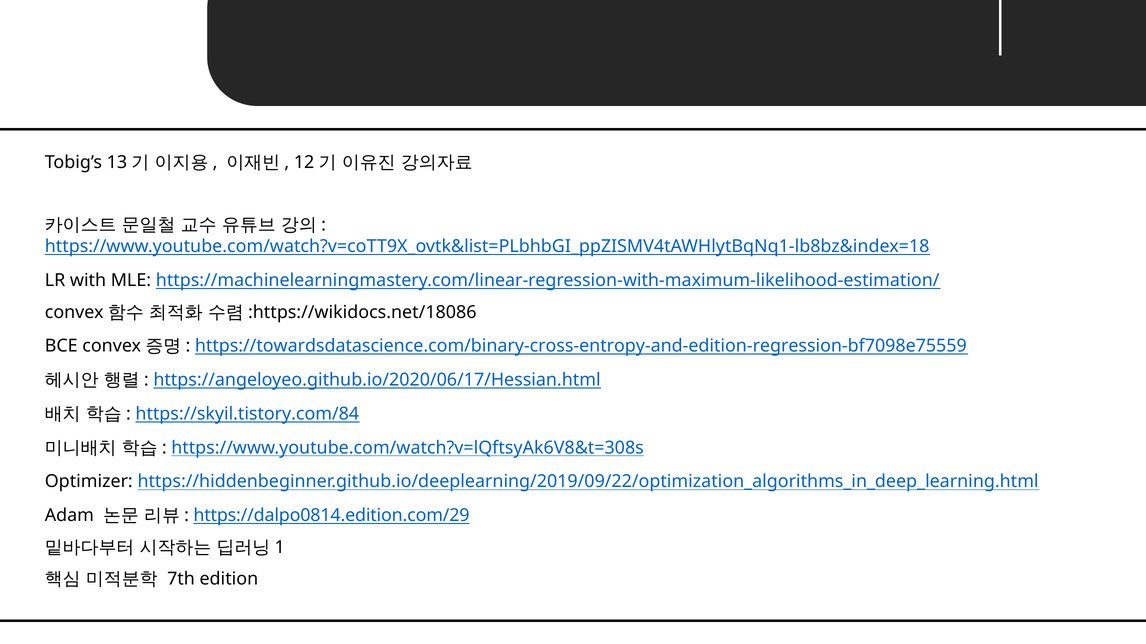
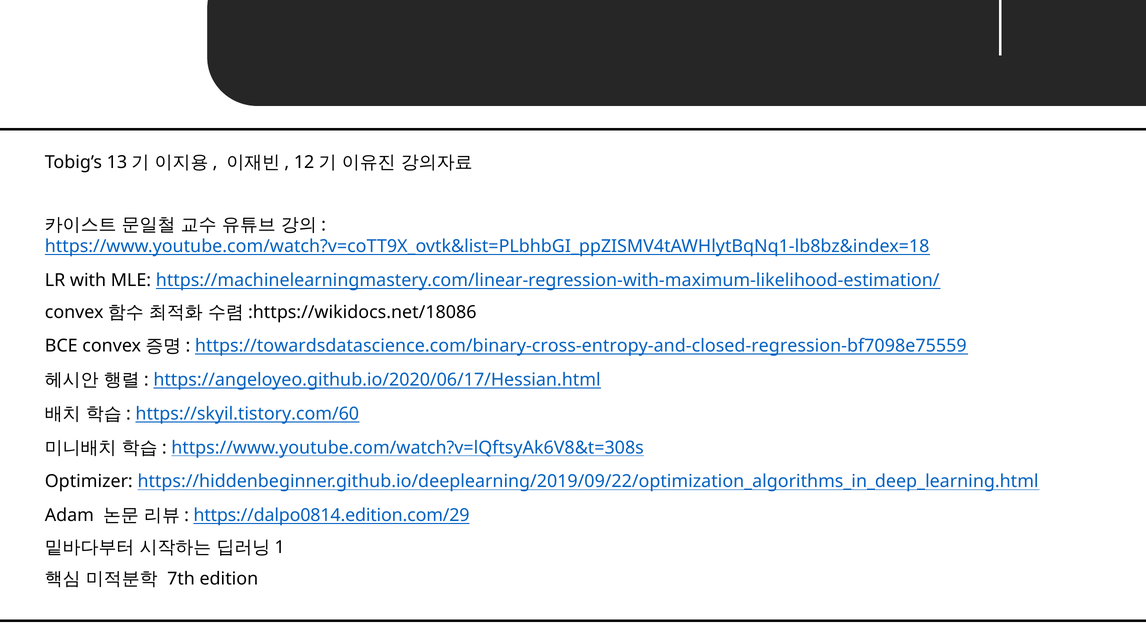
https://towardsdatascience.com/binary-cross-entropy-and-edition-regression-bf7098e75559: https://towardsdatascience.com/binary-cross-entropy-and-edition-regression-bf7098e75559 -> https://towardsdatascience.com/binary-cross-entropy-and-closed-regression-bf7098e75559
https://skyil.tistory.com/84: https://skyil.tistory.com/84 -> https://skyil.tistory.com/60
